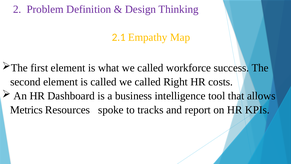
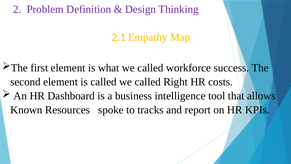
Metrics: Metrics -> Known
